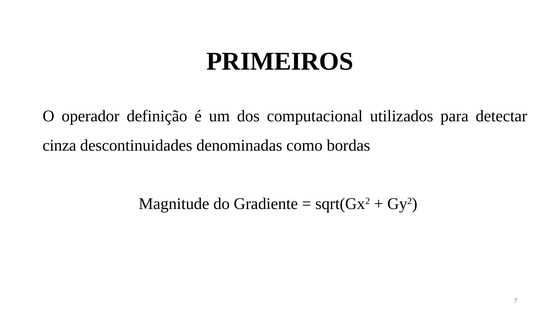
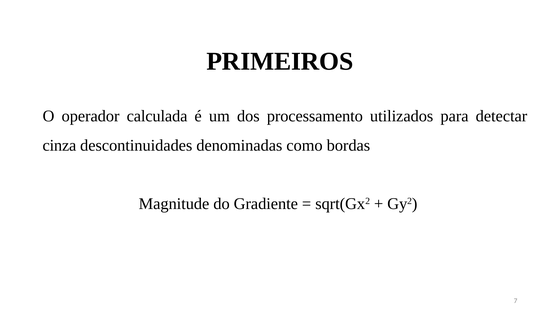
definição: definição -> calculada
computacional: computacional -> processamento
